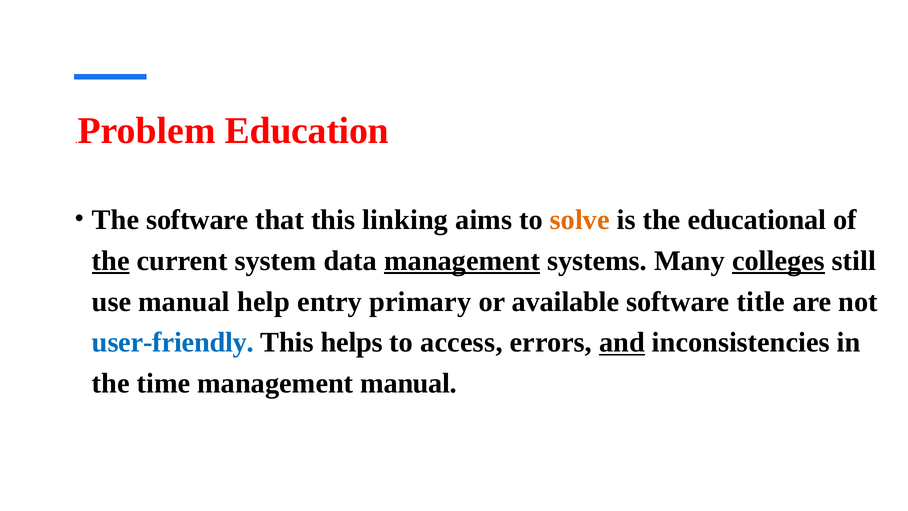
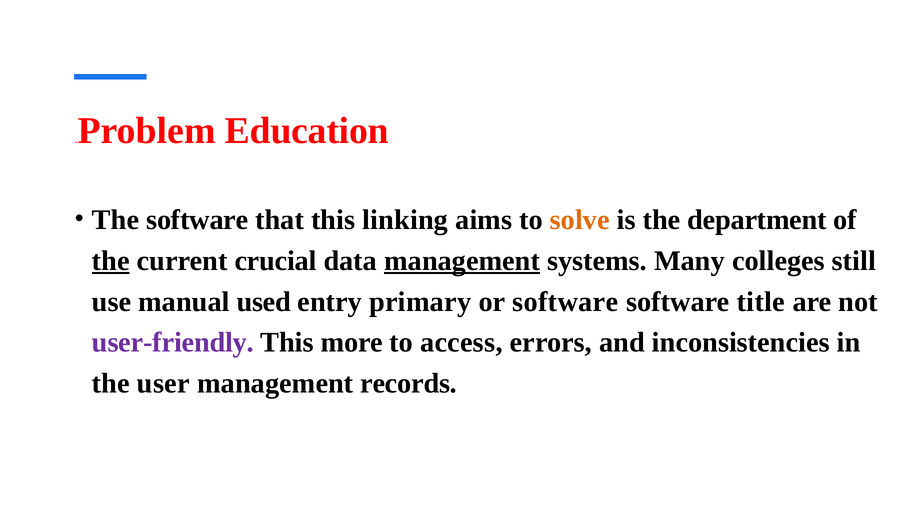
educational: educational -> department
system: system -> crucial
colleges underline: present -> none
help: help -> used
or available: available -> software
user-friendly colour: blue -> purple
helps: helps -> more
and underline: present -> none
time: time -> user
management manual: manual -> records
